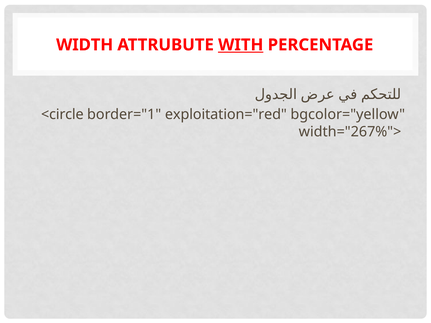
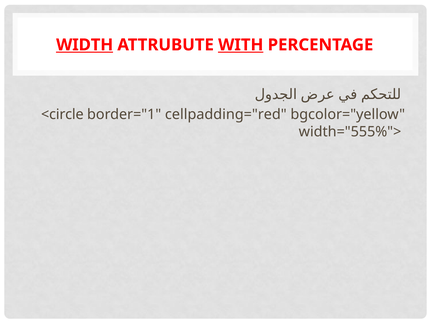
WIDTH underline: none -> present
exploitation="red: exploitation="red -> cellpadding="red
width="267%">: width="267%"> -> width="555%">
